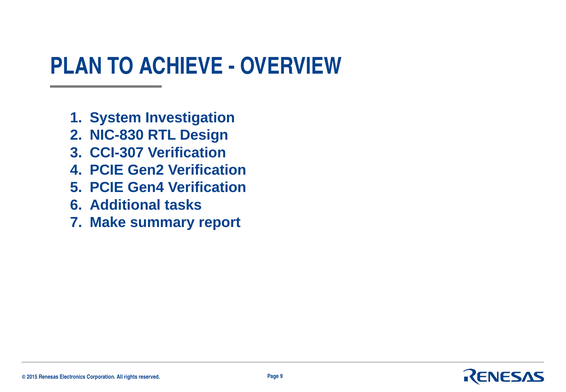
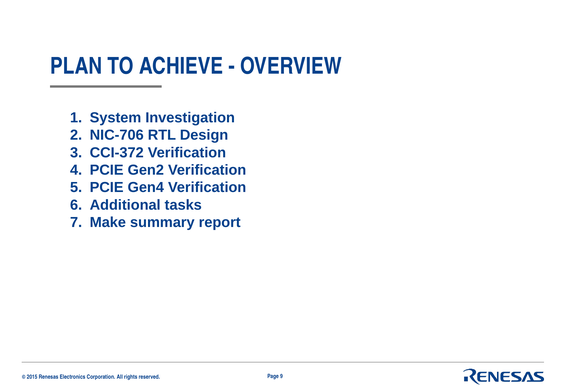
NIC-830: NIC-830 -> NIC-706
CCI-307: CCI-307 -> CCI-372
